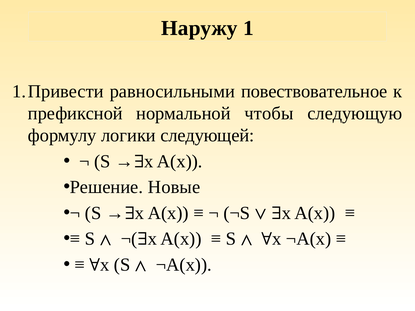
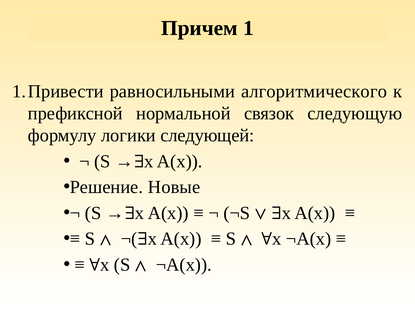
Наружу: Наружу -> Причем
повествовательное: повествовательное -> алгоритмического
чтобы: чтобы -> связок
